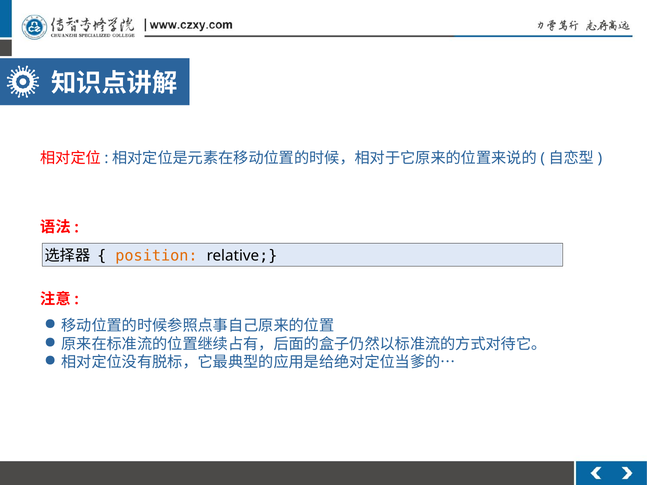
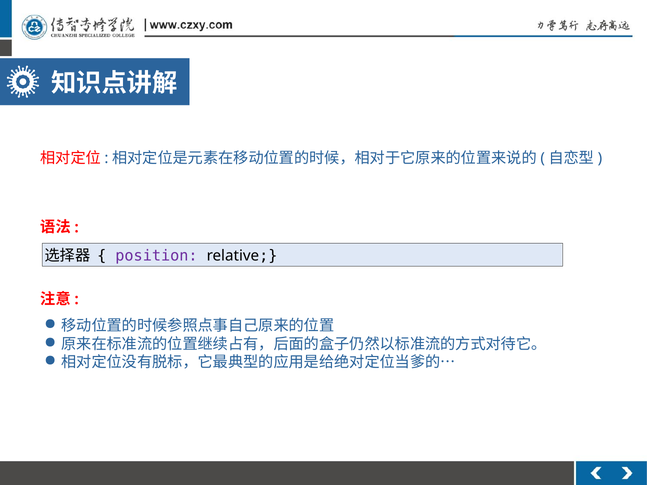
position colour: orange -> purple
